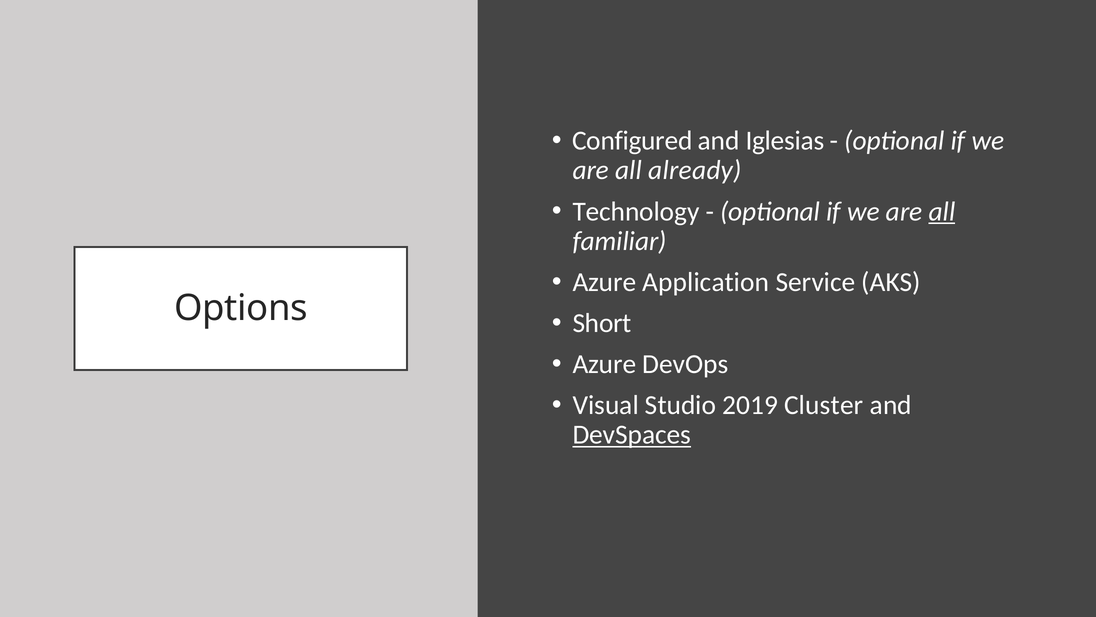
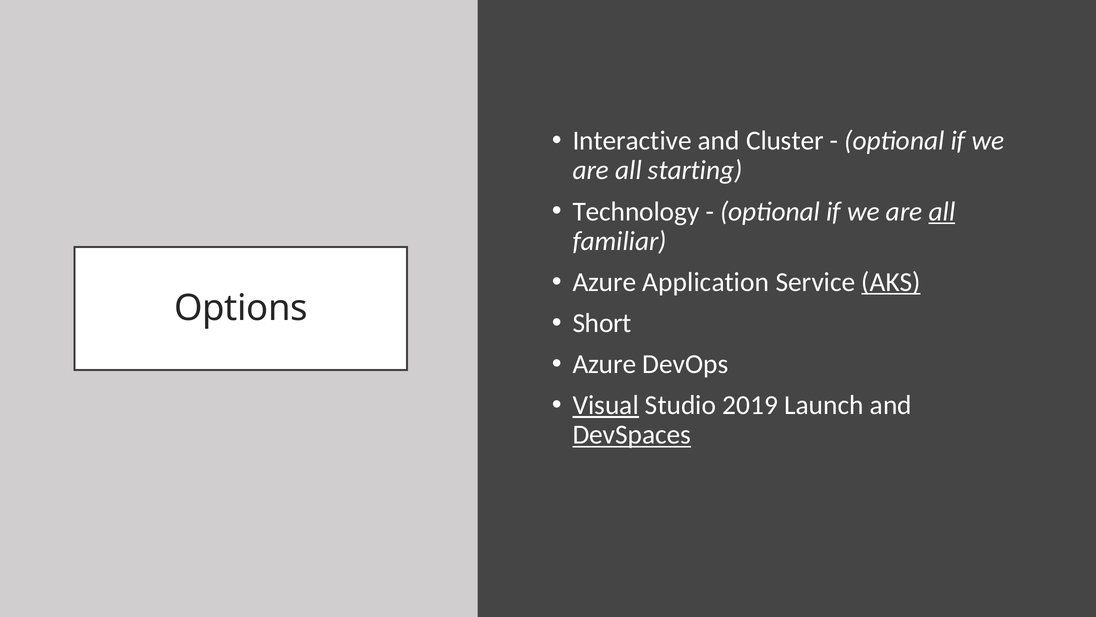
Configured: Configured -> Interactive
Iglesias: Iglesias -> Cluster
already: already -> starting
AKS underline: none -> present
Visual underline: none -> present
Cluster: Cluster -> Launch
